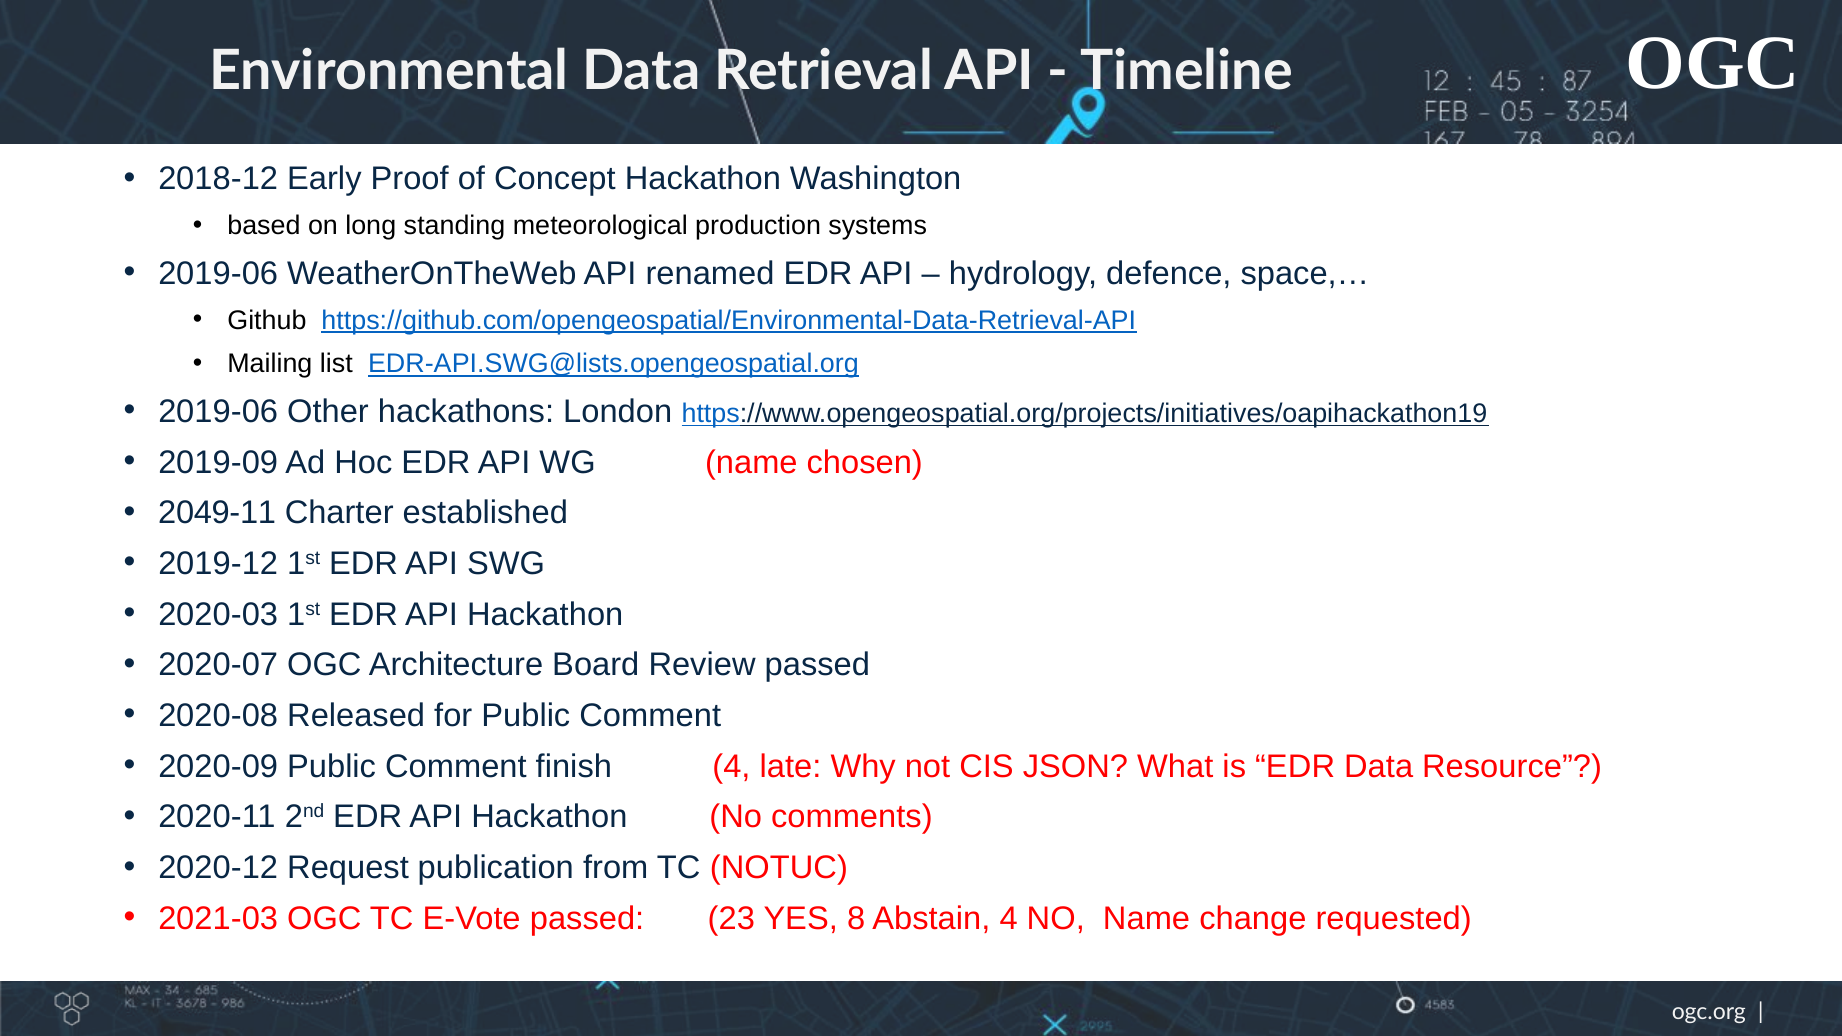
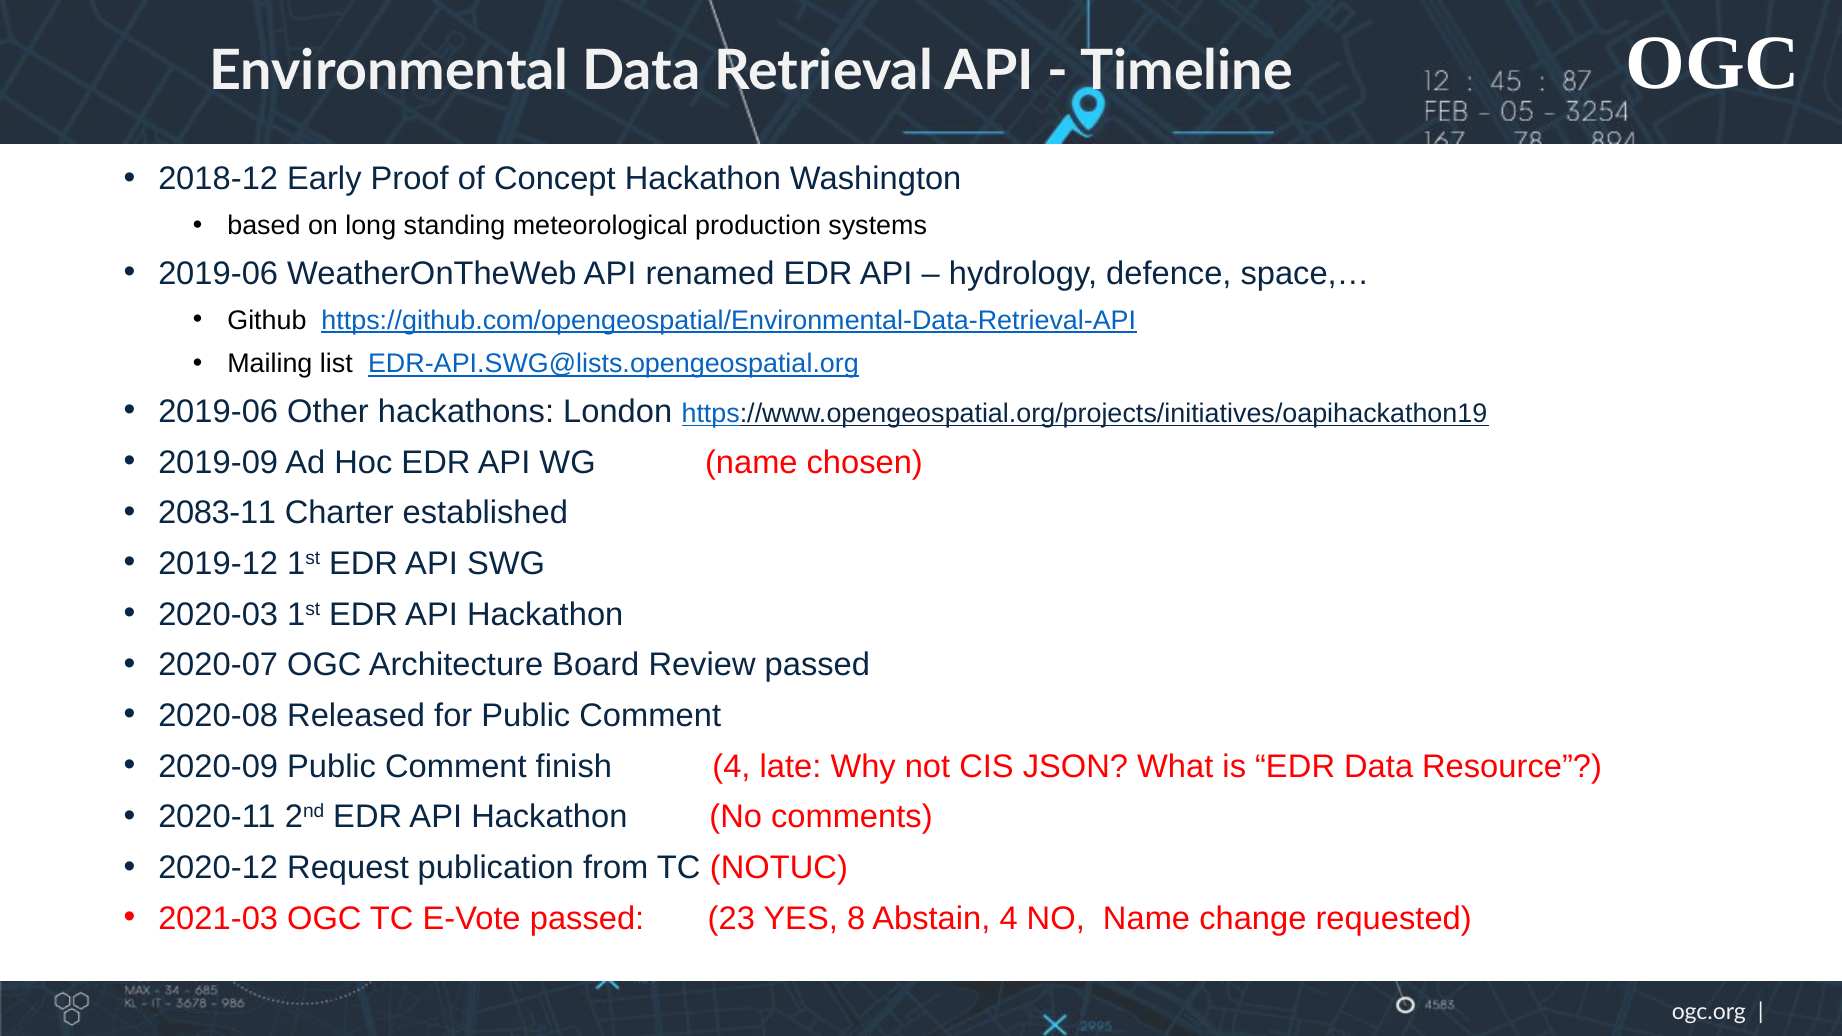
2049-11: 2049-11 -> 2083-11
